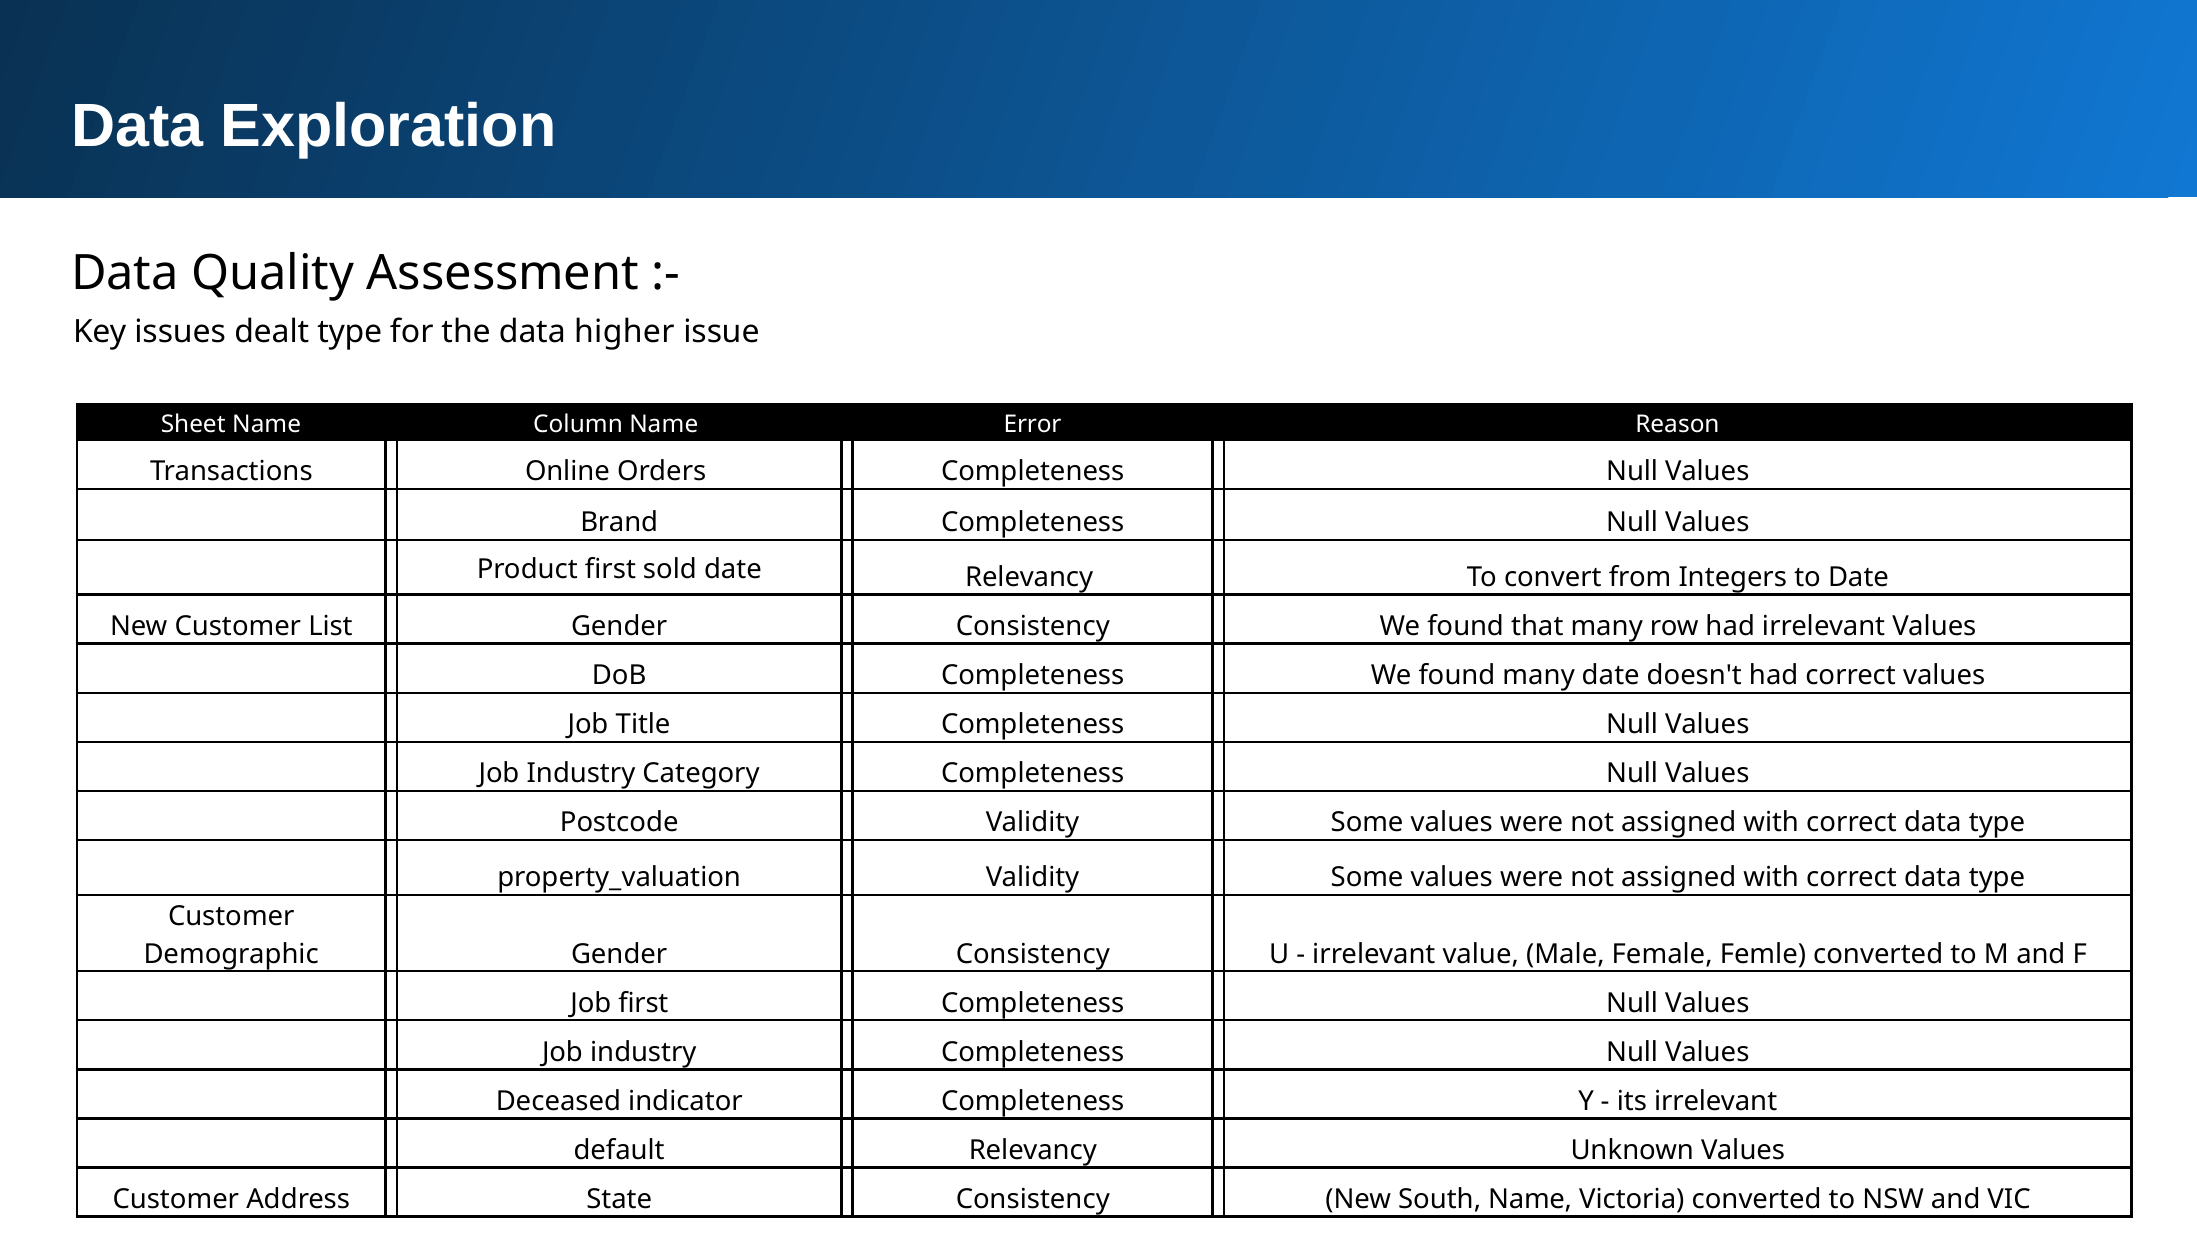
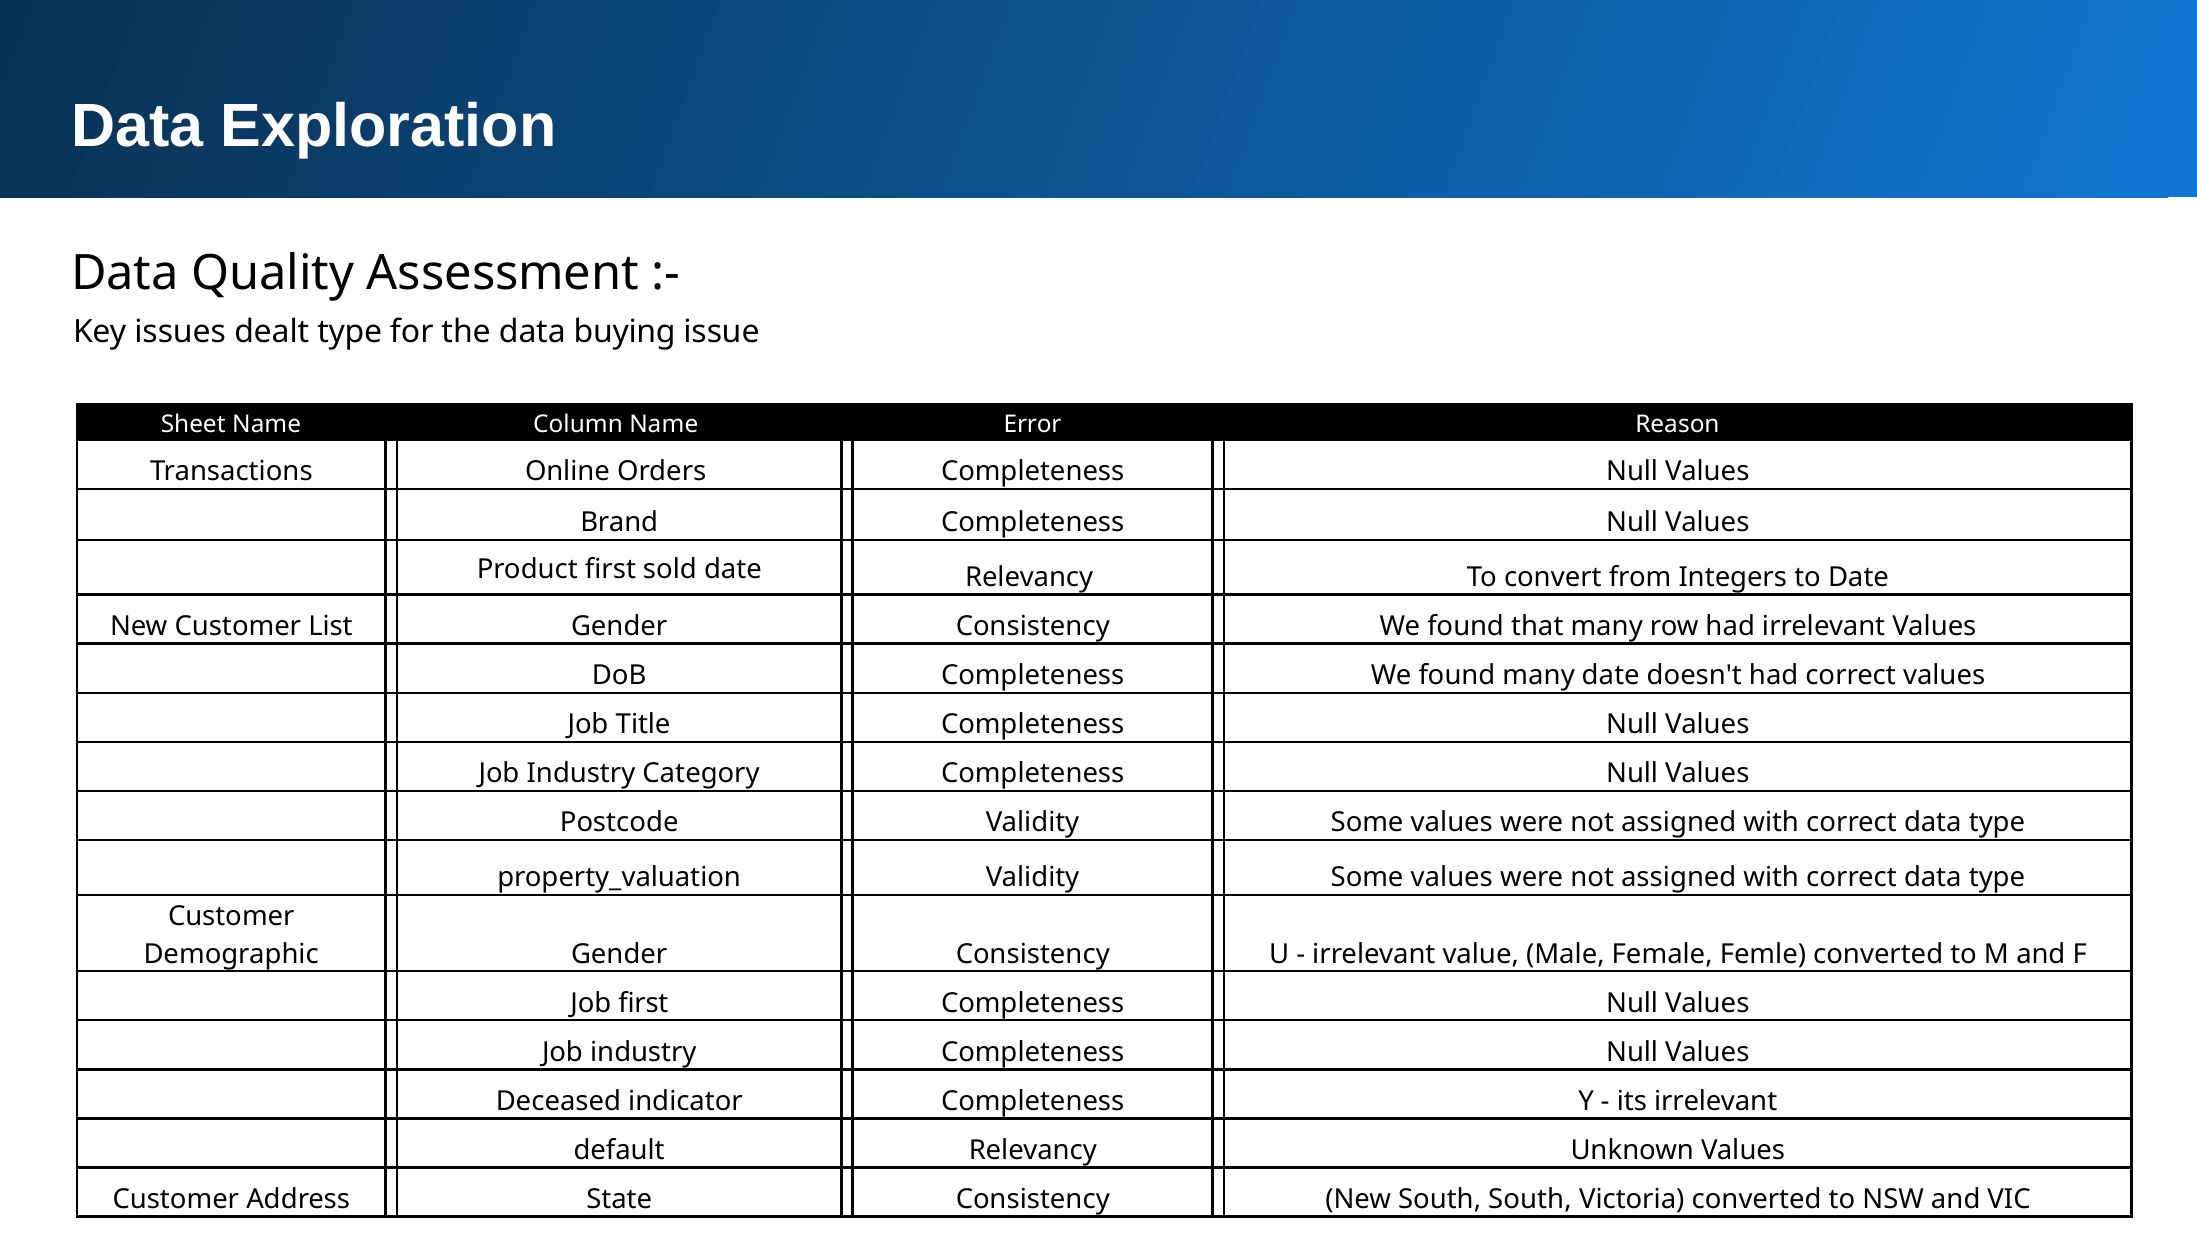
higher: higher -> buying
South Name: Name -> South
